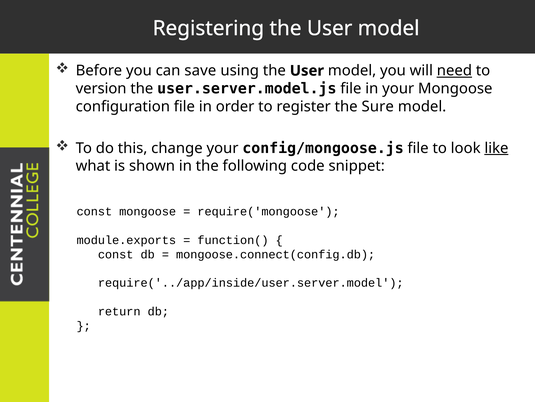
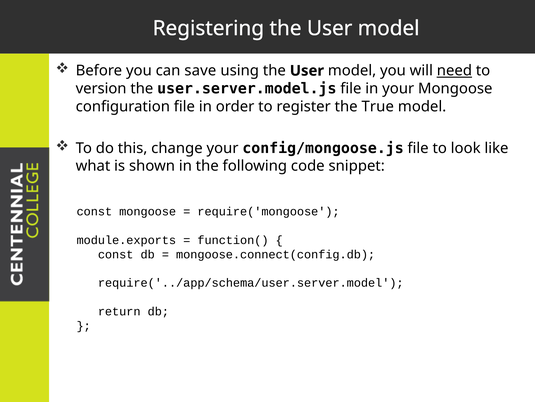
Sure: Sure -> True
like underline: present -> none
require('../app/inside/user.server.model: require('../app/inside/user.server.model -> require('../app/schema/user.server.model
